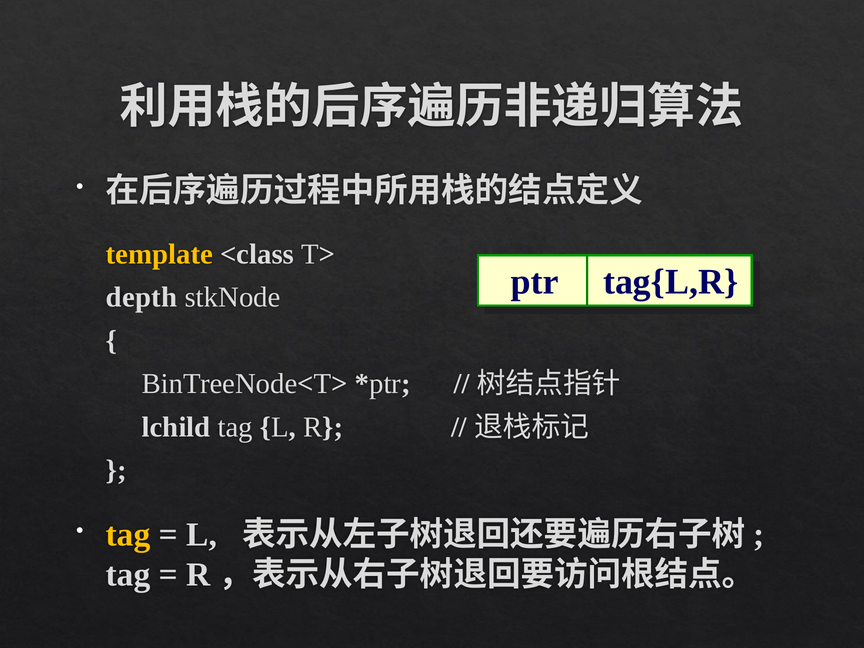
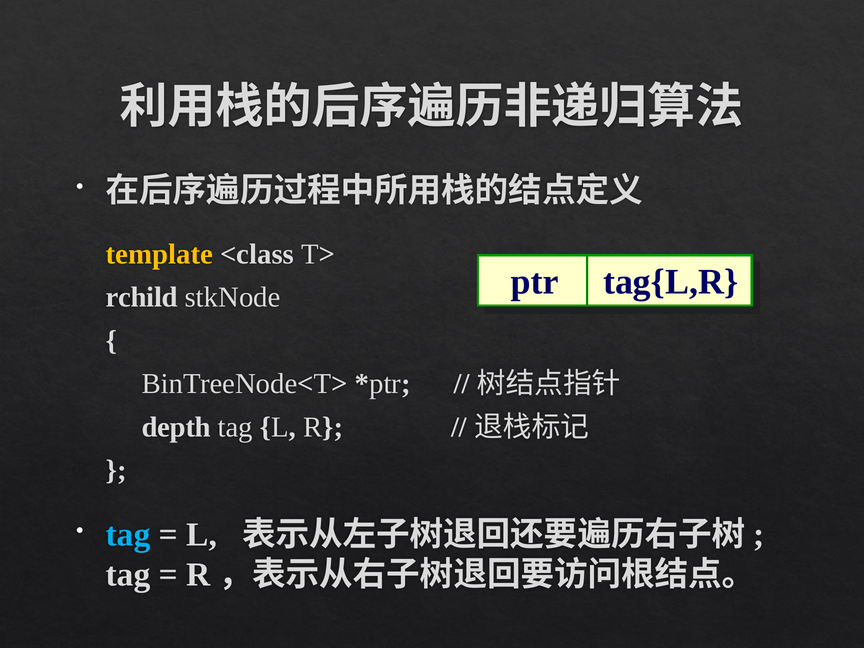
depth: depth -> rchild
lchild: lchild -> depth
tag at (128, 535) colour: yellow -> light blue
